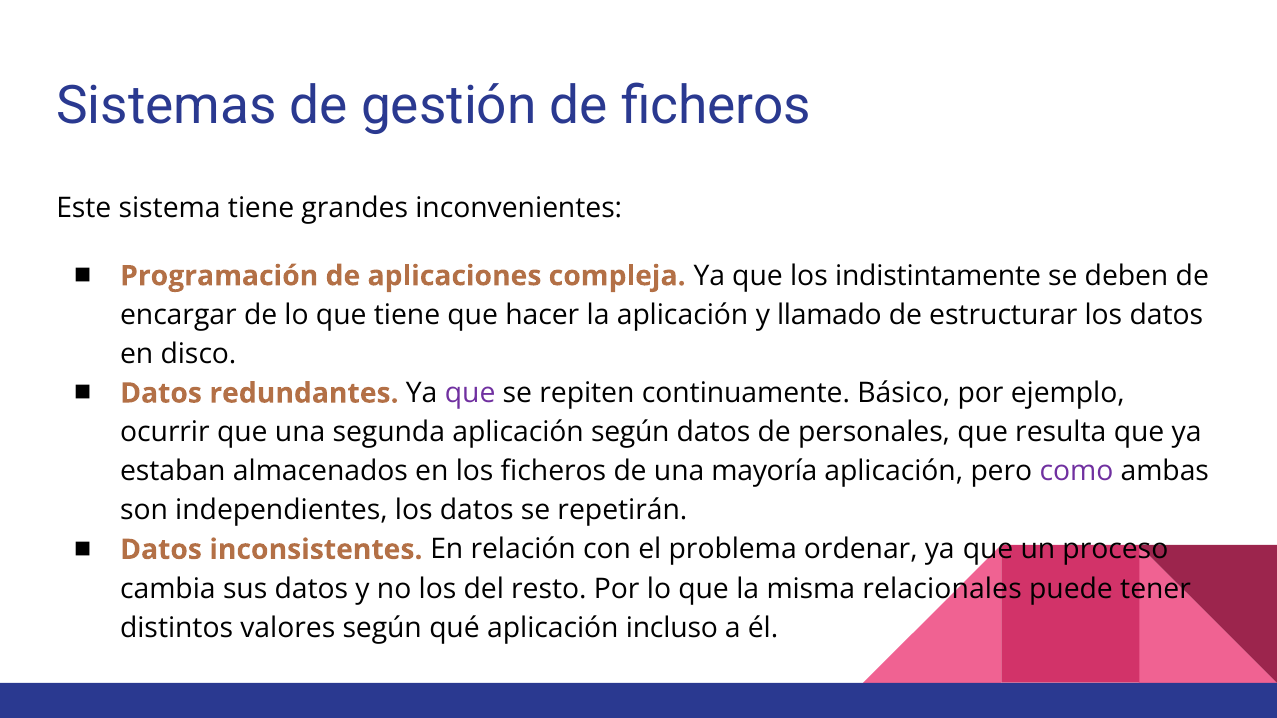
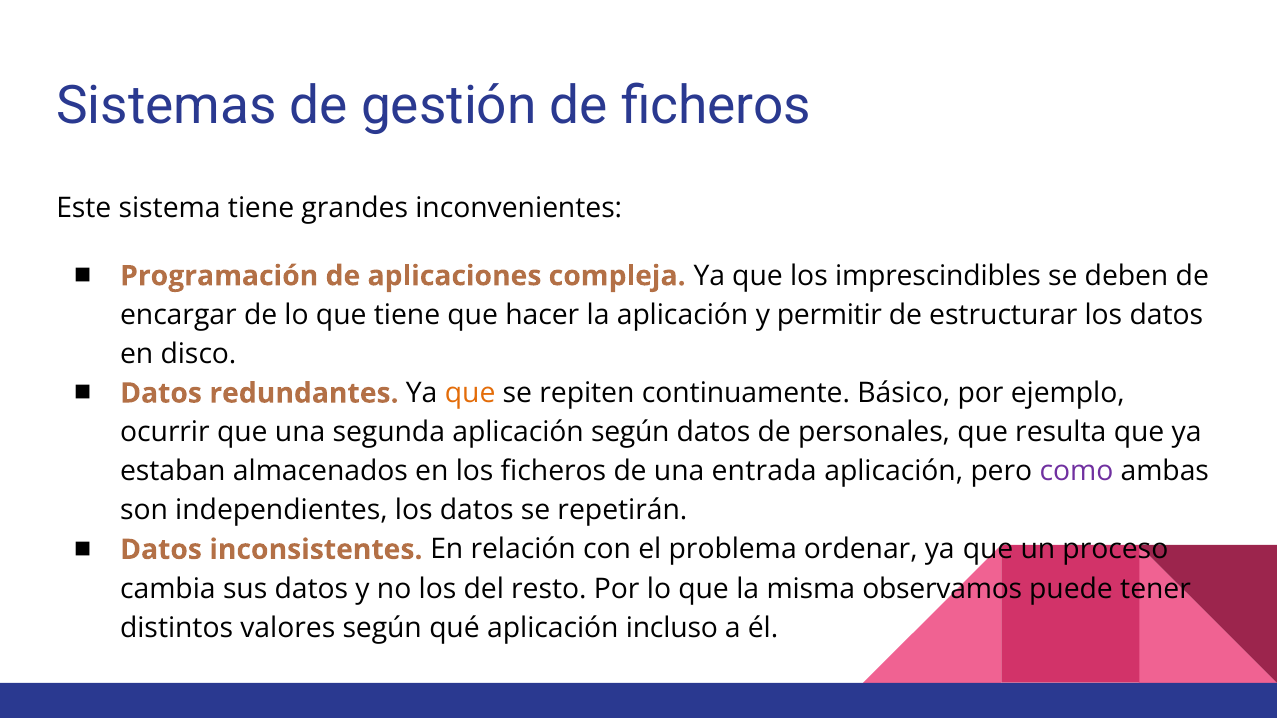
indistintamente: indistintamente -> imprescindibles
llamado: llamado -> permitir
que at (470, 393) colour: purple -> orange
mayoría: mayoría -> entrada
relacionales: relacionales -> observamos
